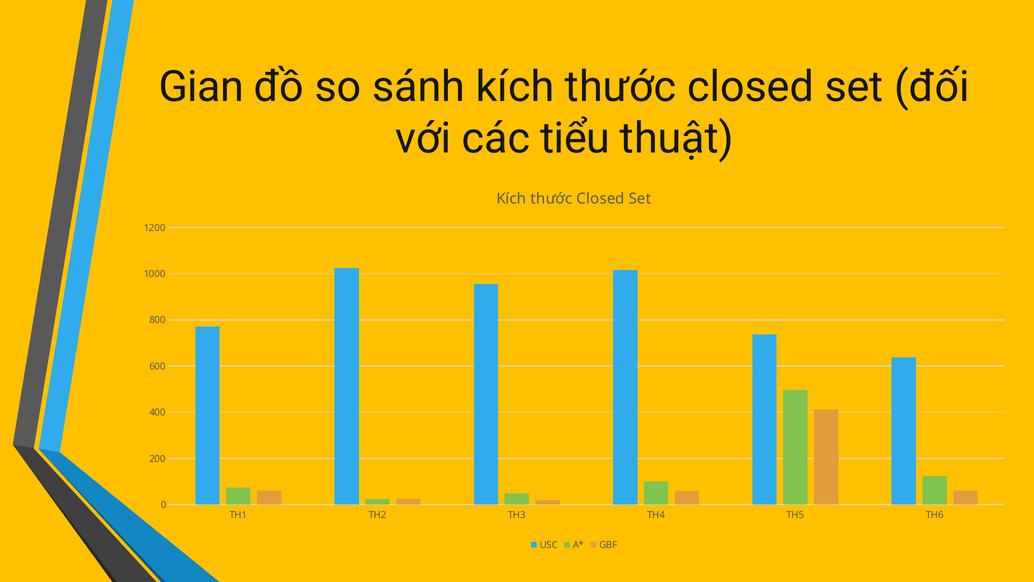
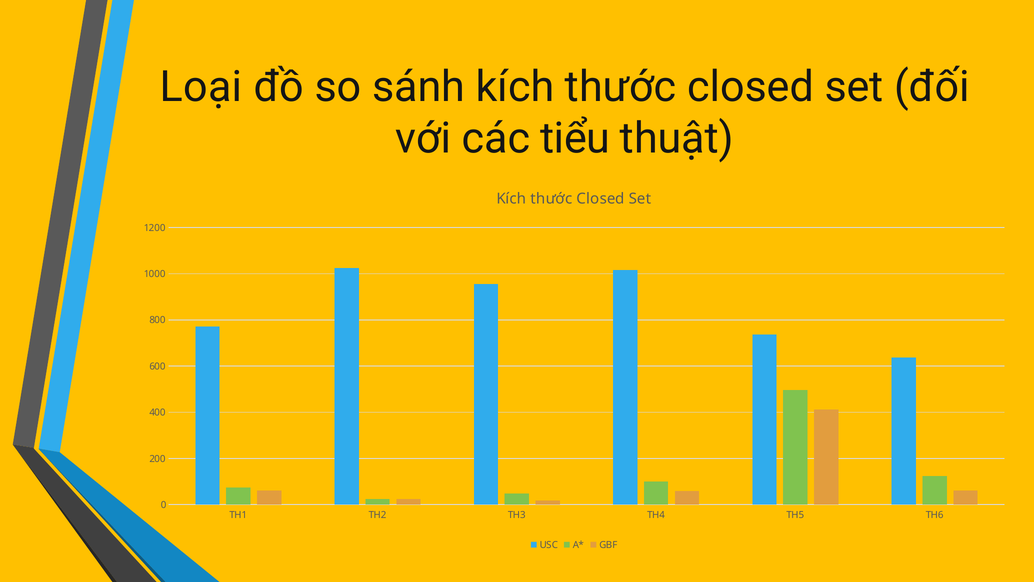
Gian: Gian -> Loại
